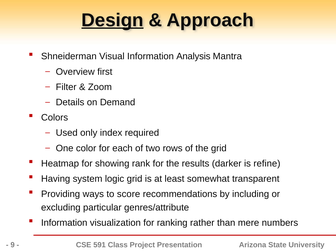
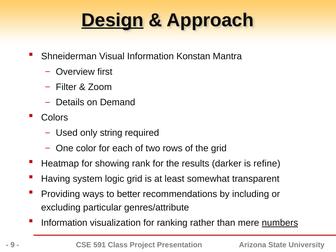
Analysis: Analysis -> Konstan
index: index -> string
score: score -> better
numbers underline: none -> present
